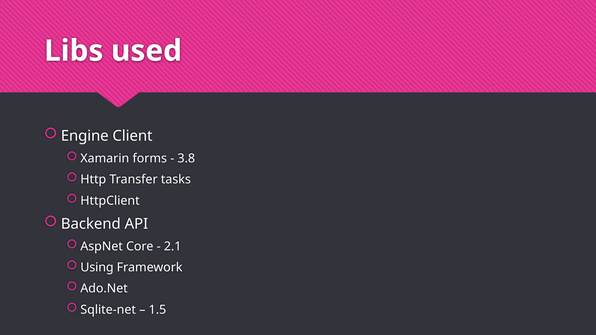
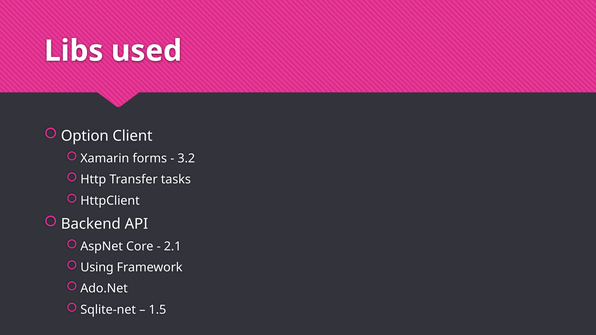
Engine: Engine -> Option
3.8: 3.8 -> 3.2
